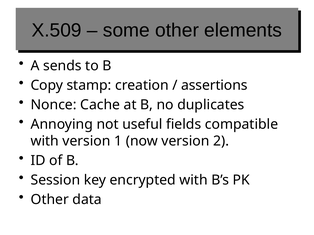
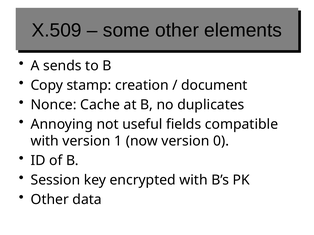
assertions: assertions -> document
2: 2 -> 0
